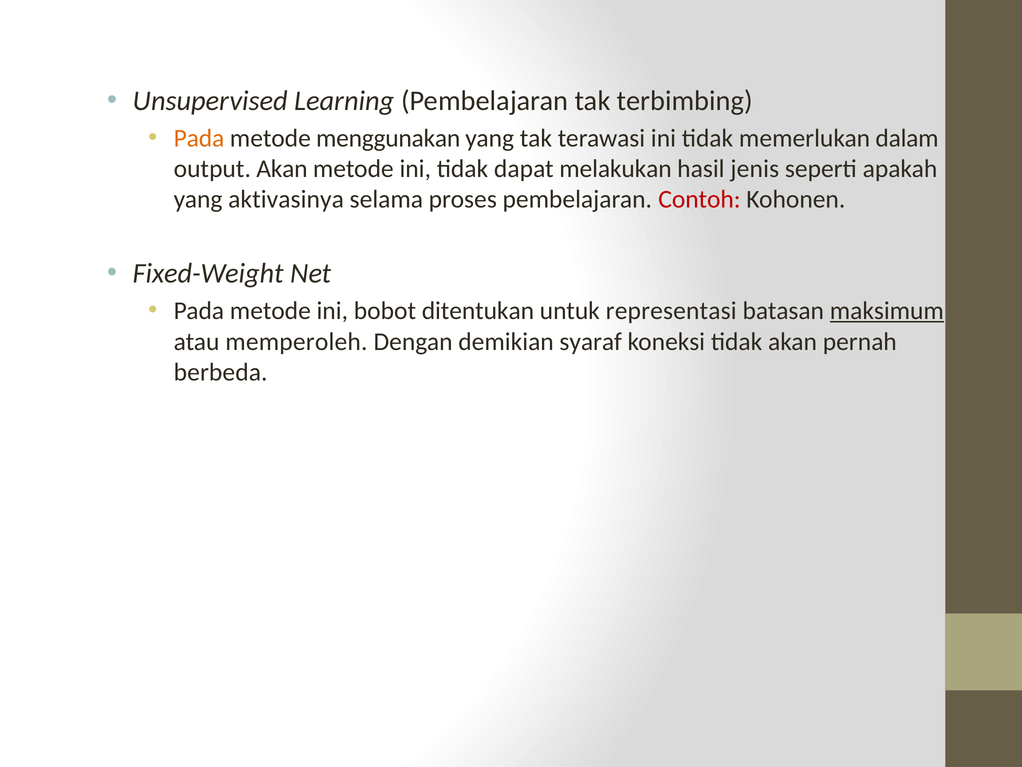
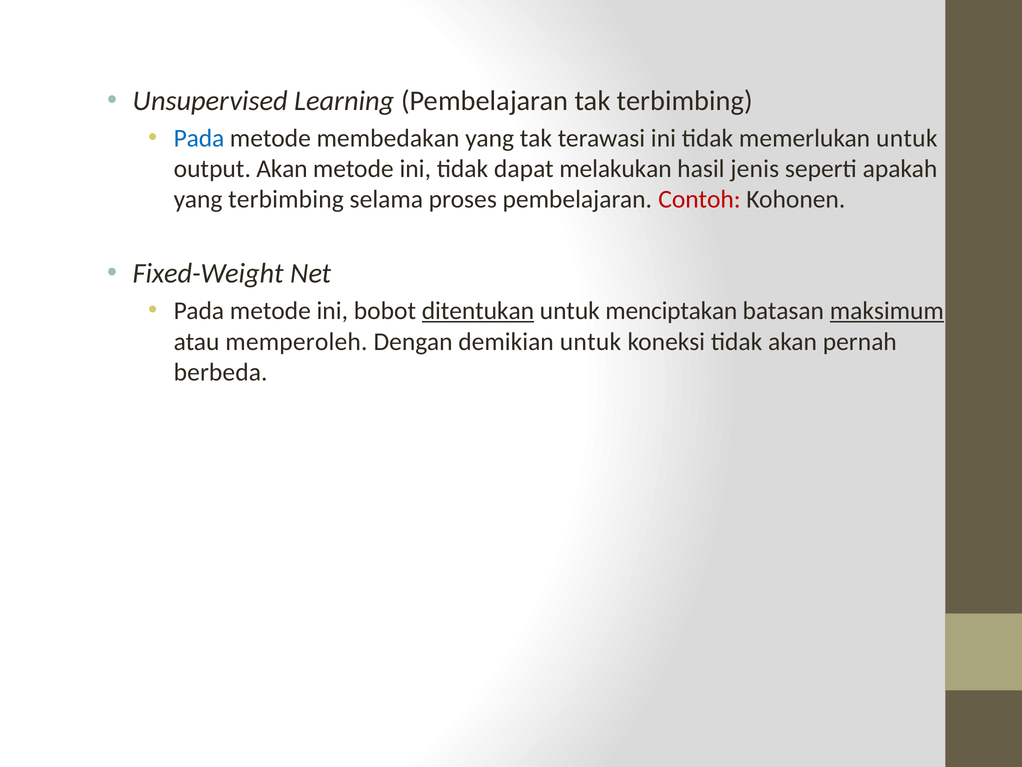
Pada at (199, 138) colour: orange -> blue
menggunakan: menggunakan -> membedakan
memerlukan dalam: dalam -> untuk
yang aktivasinya: aktivasinya -> terbimbing
ditentukan underline: none -> present
representasi: representasi -> menciptakan
demikian syaraf: syaraf -> untuk
